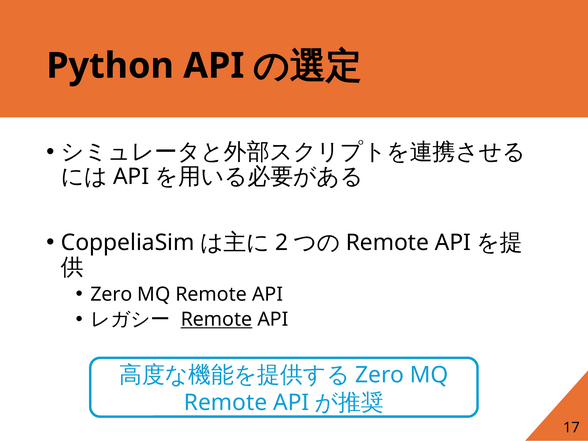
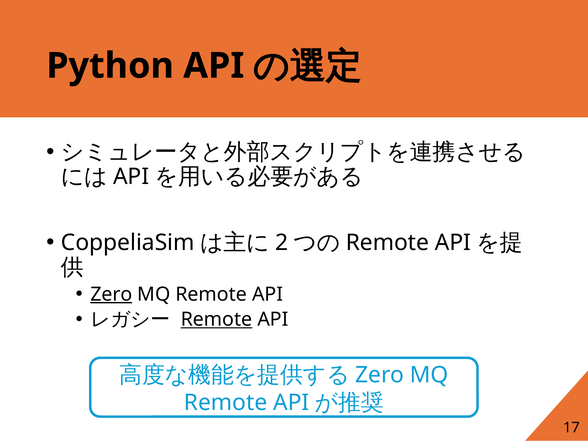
Zero at (111, 294) underline: none -> present
